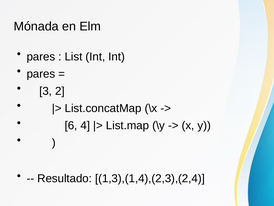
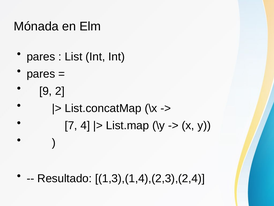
3: 3 -> 9
6: 6 -> 7
